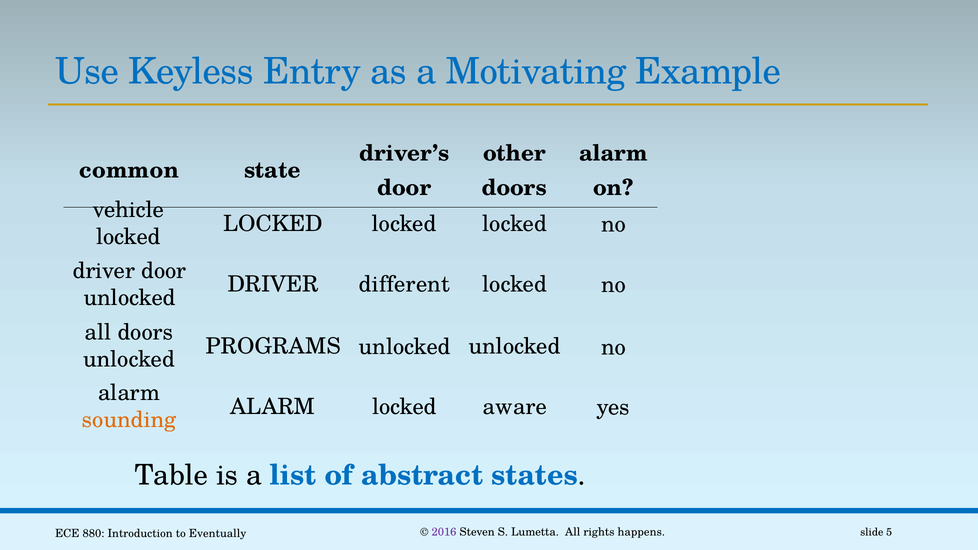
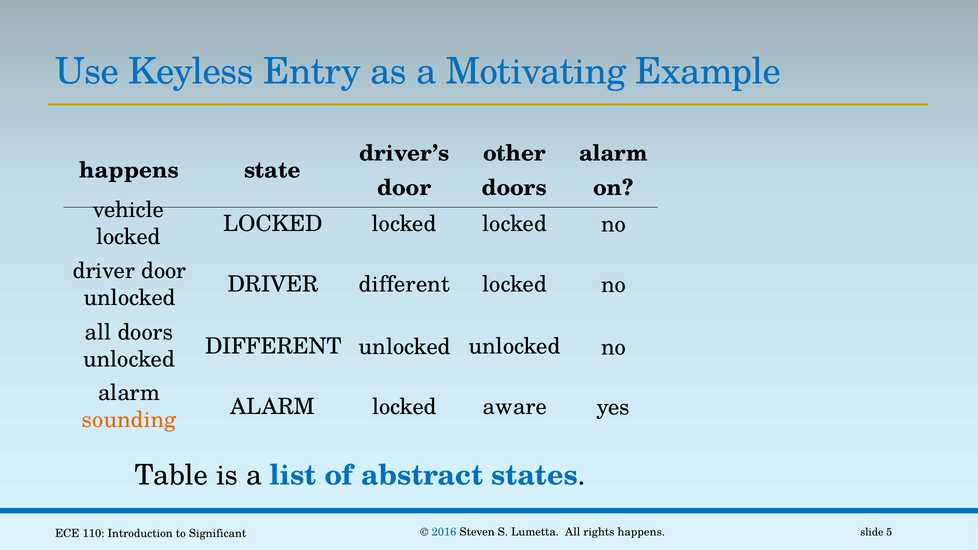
common at (129, 171): common -> happens
PROGRAMS at (273, 346): PROGRAMS -> DIFFERENT
2016 colour: purple -> blue
880: 880 -> 110
Eventually: Eventually -> Significant
